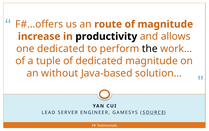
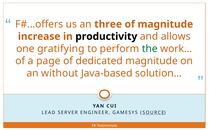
route: route -> three
one dedicated: dedicated -> gratifying
the colour: black -> green
tuple: tuple -> page
